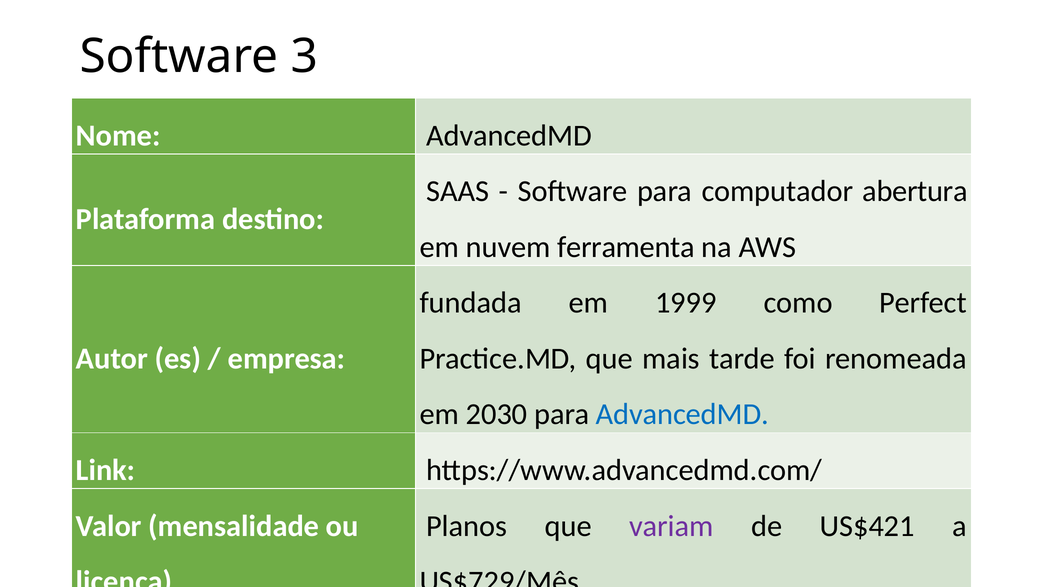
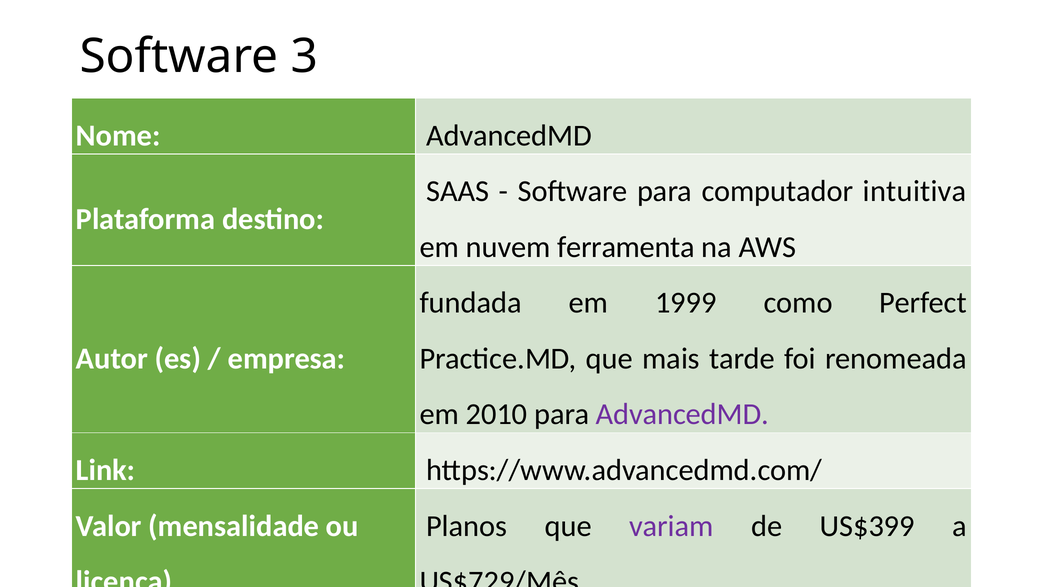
abertura: abertura -> intuitiva
2030: 2030 -> 2010
AdvancedMD at (682, 414) colour: blue -> purple
US$421: US$421 -> US$399
